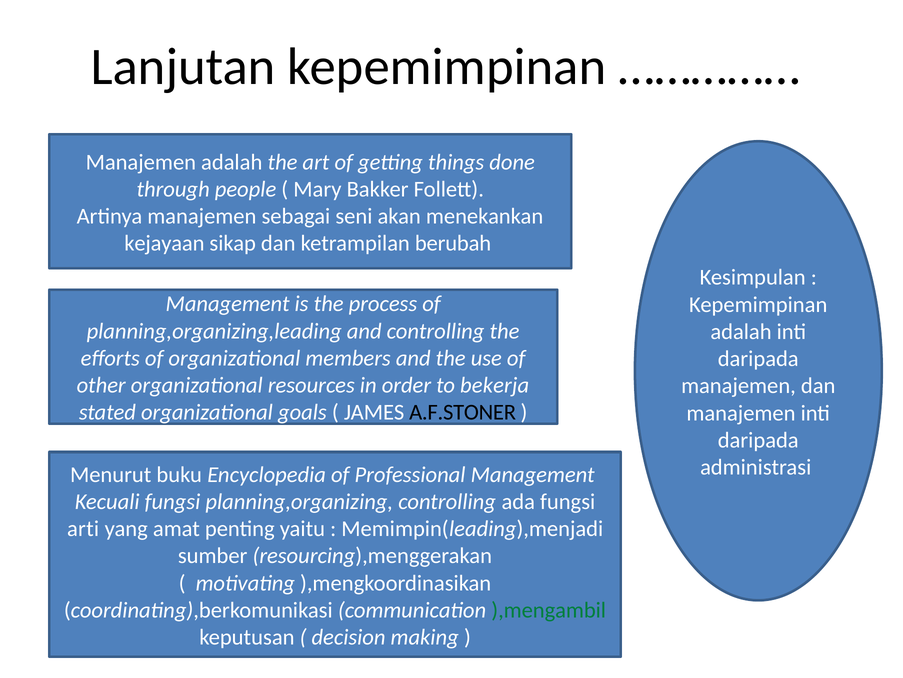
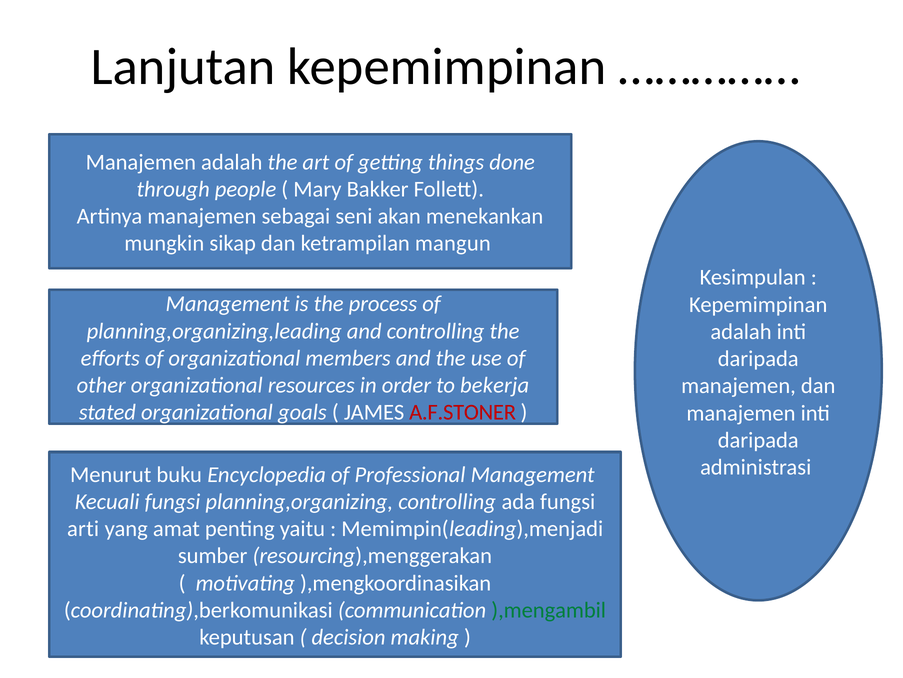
kejayaan: kejayaan -> mungkin
berubah: berubah -> mangun
A.F.STONER colour: black -> red
